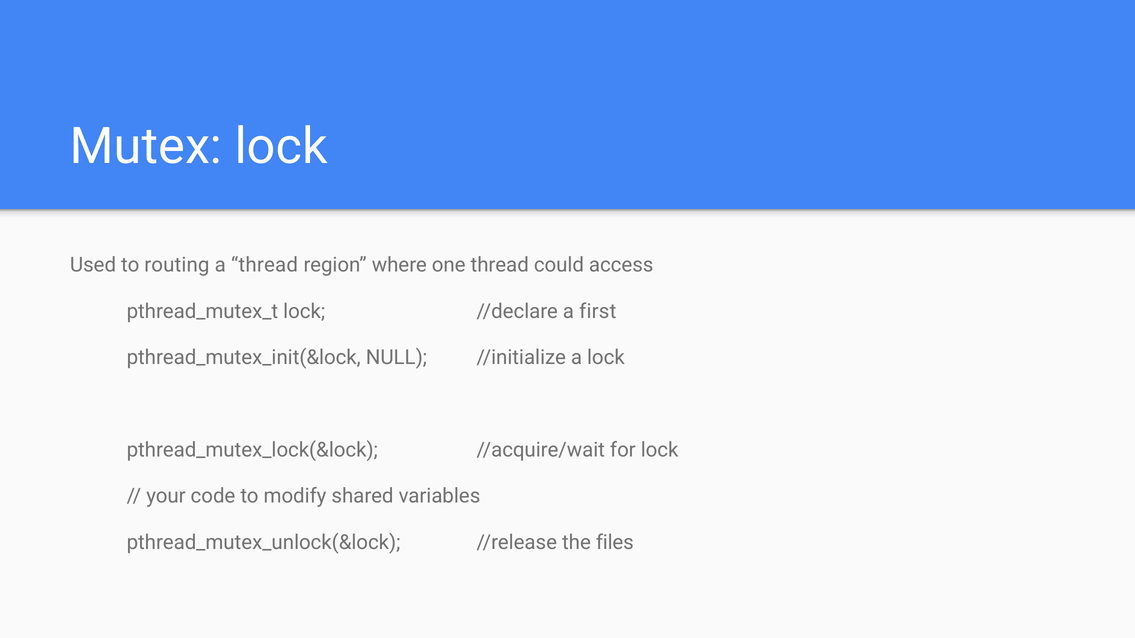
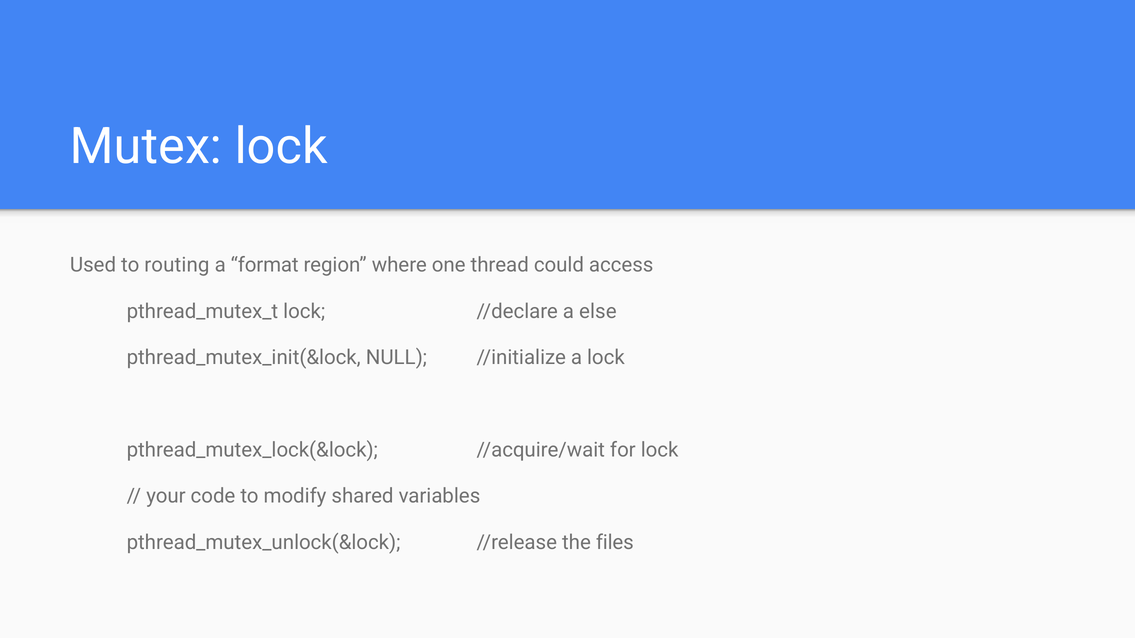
a thread: thread -> format
first: first -> else
